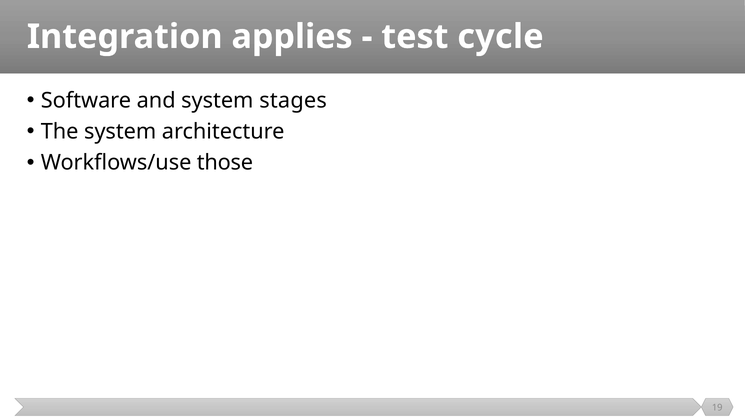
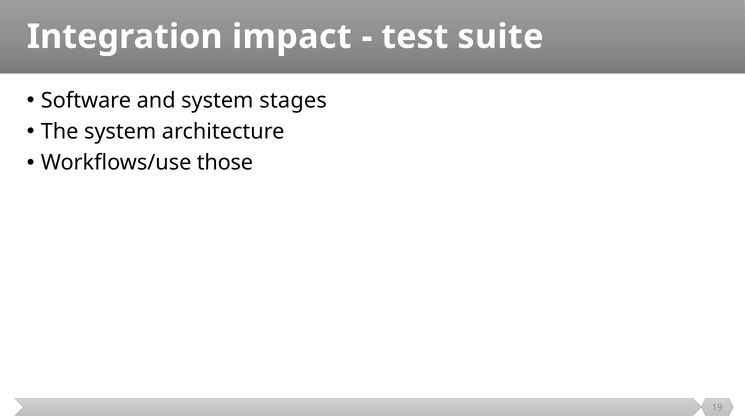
applies: applies -> impact
cycle: cycle -> suite
